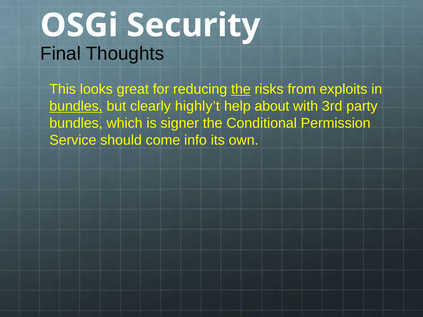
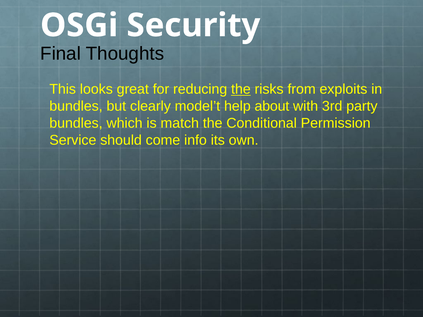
bundles at (76, 106) underline: present -> none
highly’t: highly’t -> model’t
signer: signer -> match
